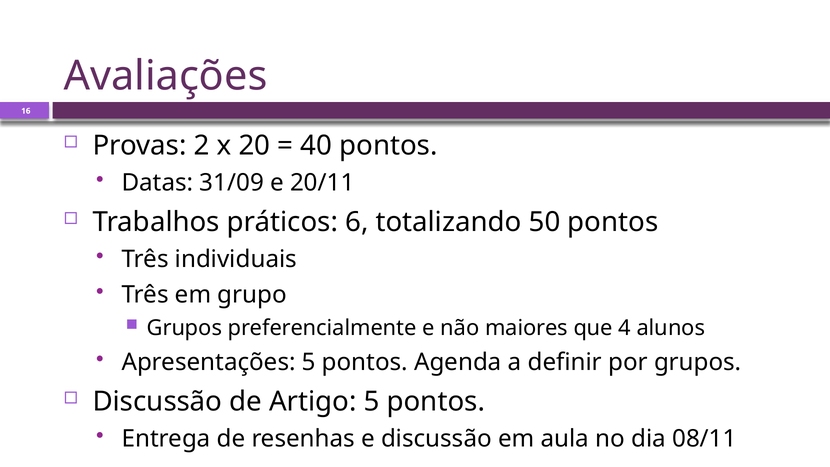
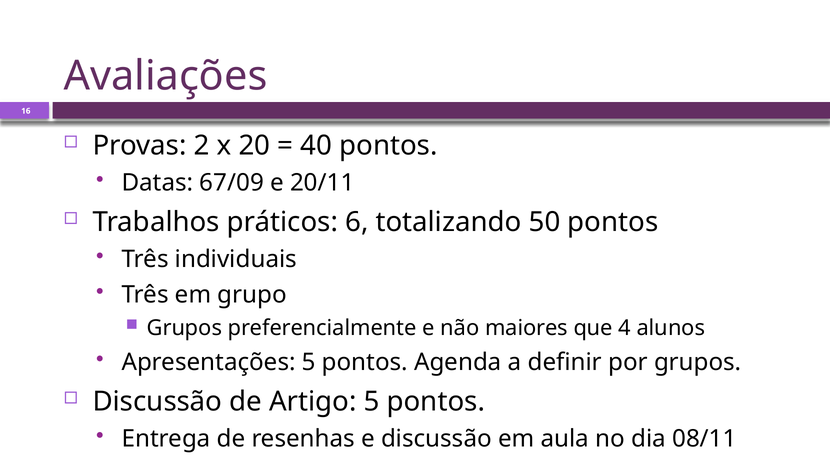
31/09: 31/09 -> 67/09
